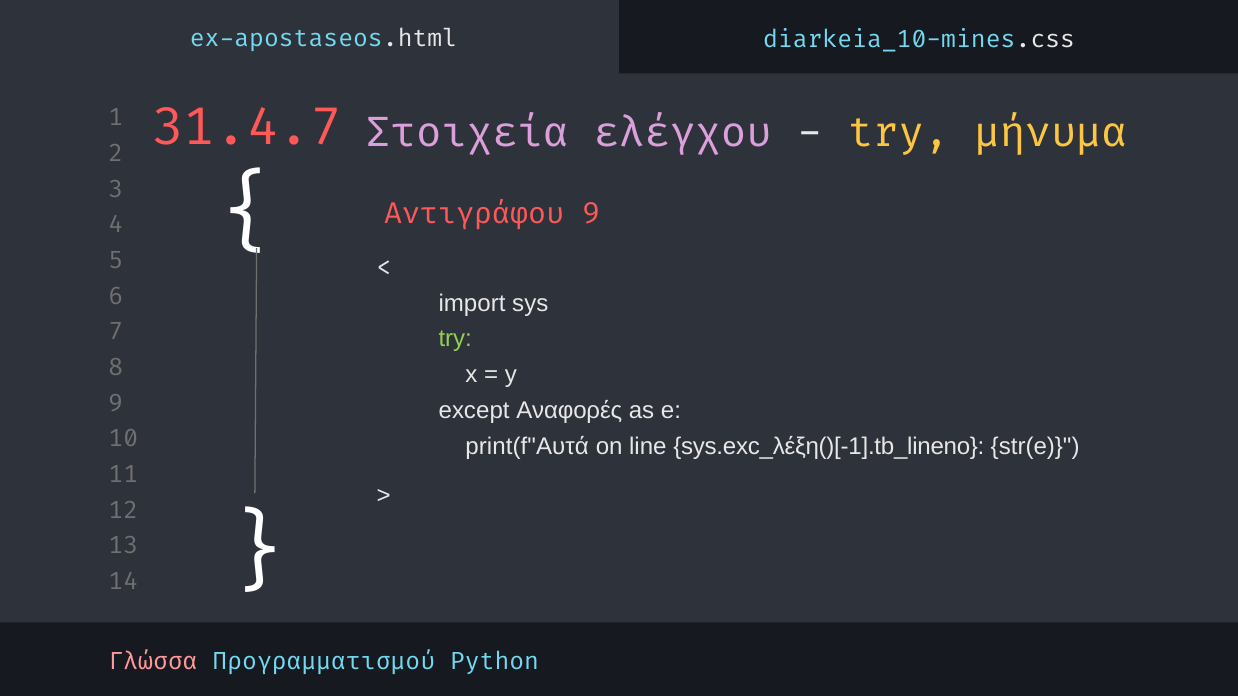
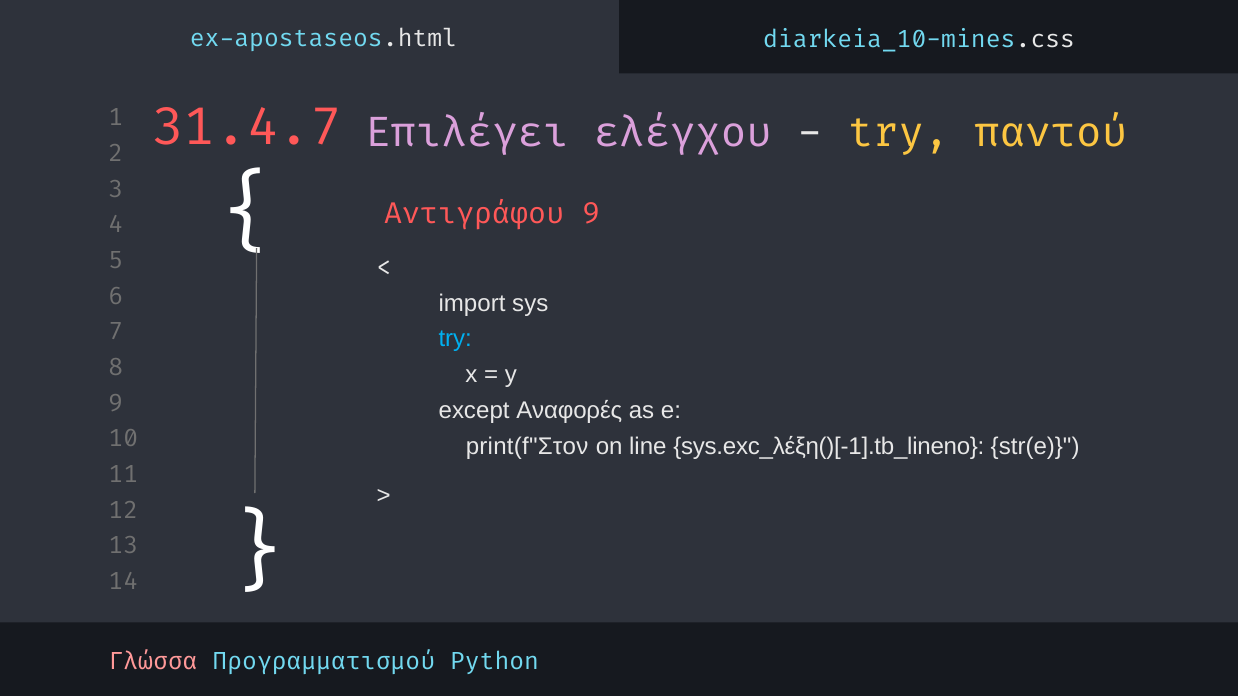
Στοιχεία: Στοιχεία -> Επιλέγει
μήνυμα: μήνυμα -> παντού
try at (455, 339) colour: light green -> light blue
print(f"Αυτά: print(f"Αυτά -> print(f"Στον
